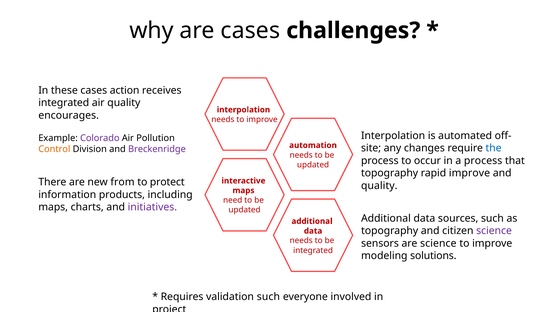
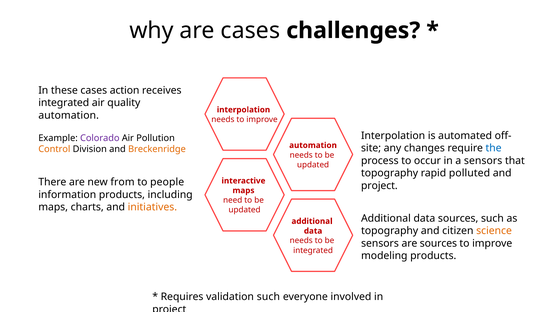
encourages at (69, 115): encourages -> automation
Breckenridge colour: purple -> orange
a process: process -> sensors
rapid improve: improve -> polluted
protect: protect -> people
quality at (379, 185): quality -> project
initiatives colour: purple -> orange
science at (494, 231) colour: purple -> orange
are science: science -> sources
modeling solutions: solutions -> products
